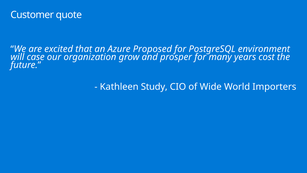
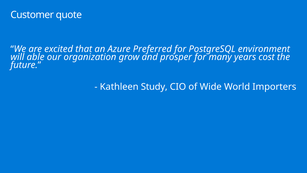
Proposed: Proposed -> Preferred
case: case -> able
